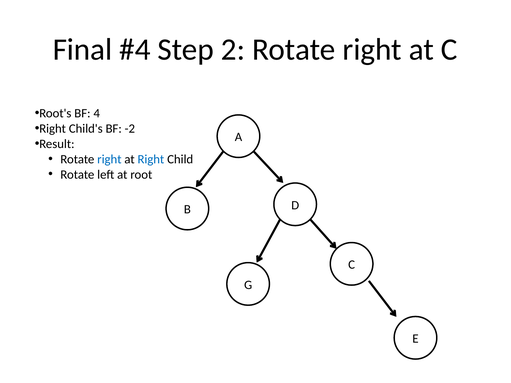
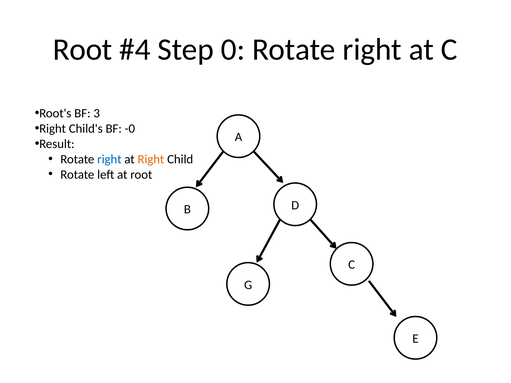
Final at (83, 49): Final -> Root
2: 2 -> 0
4: 4 -> 3
-2: -2 -> -0
Right at (151, 159) colour: blue -> orange
